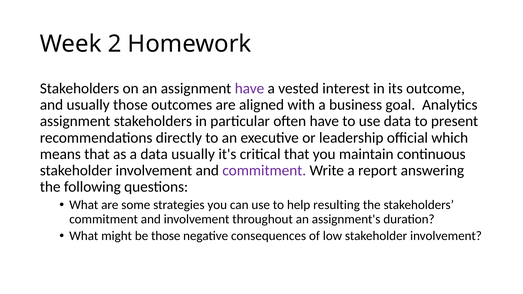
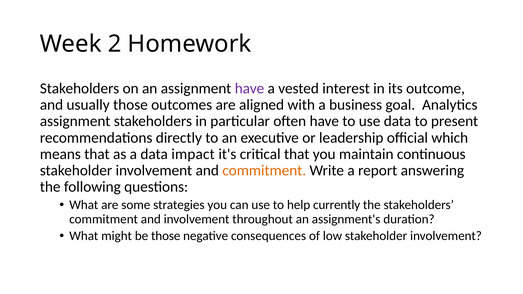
data usually: usually -> impact
commitment at (264, 171) colour: purple -> orange
resulting: resulting -> currently
